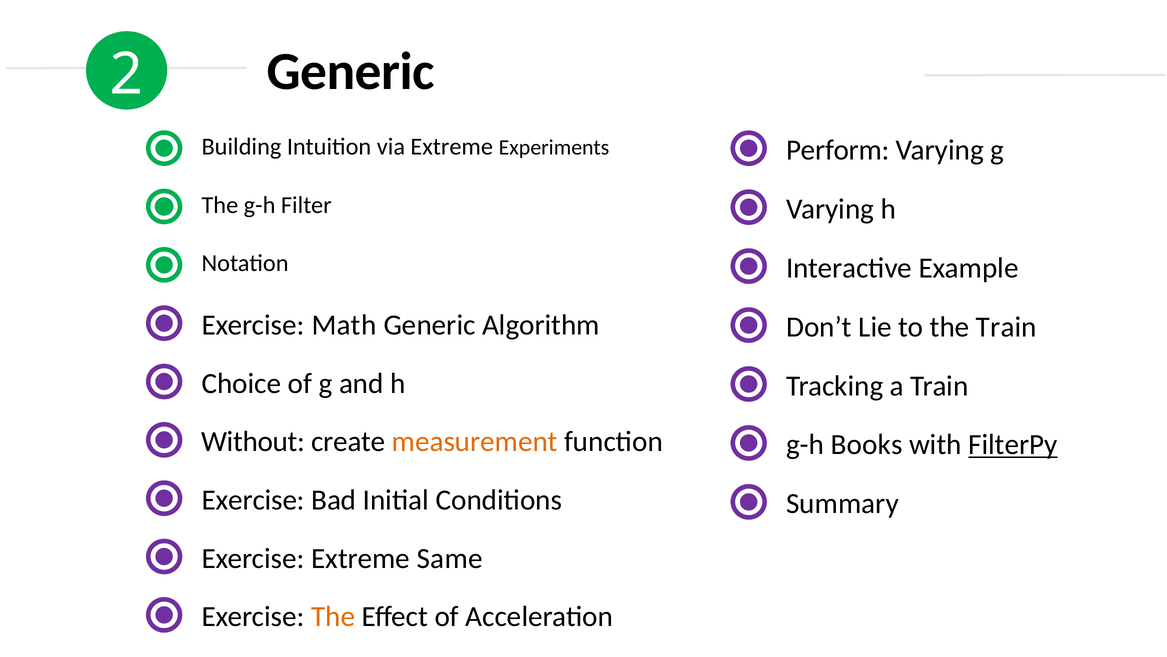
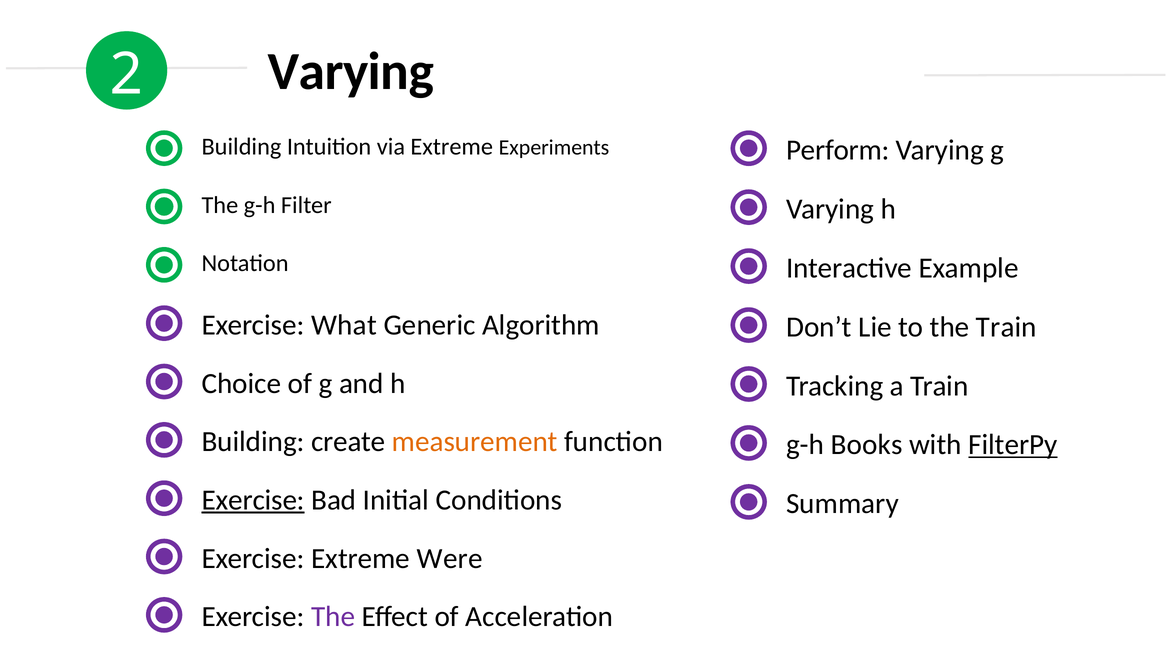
2 Generic: Generic -> Varying
Math: Math -> What
Without at (253, 441): Without -> Building
Exercise at (253, 500) underline: none -> present
Same: Same -> Were
The at (333, 616) colour: orange -> purple
